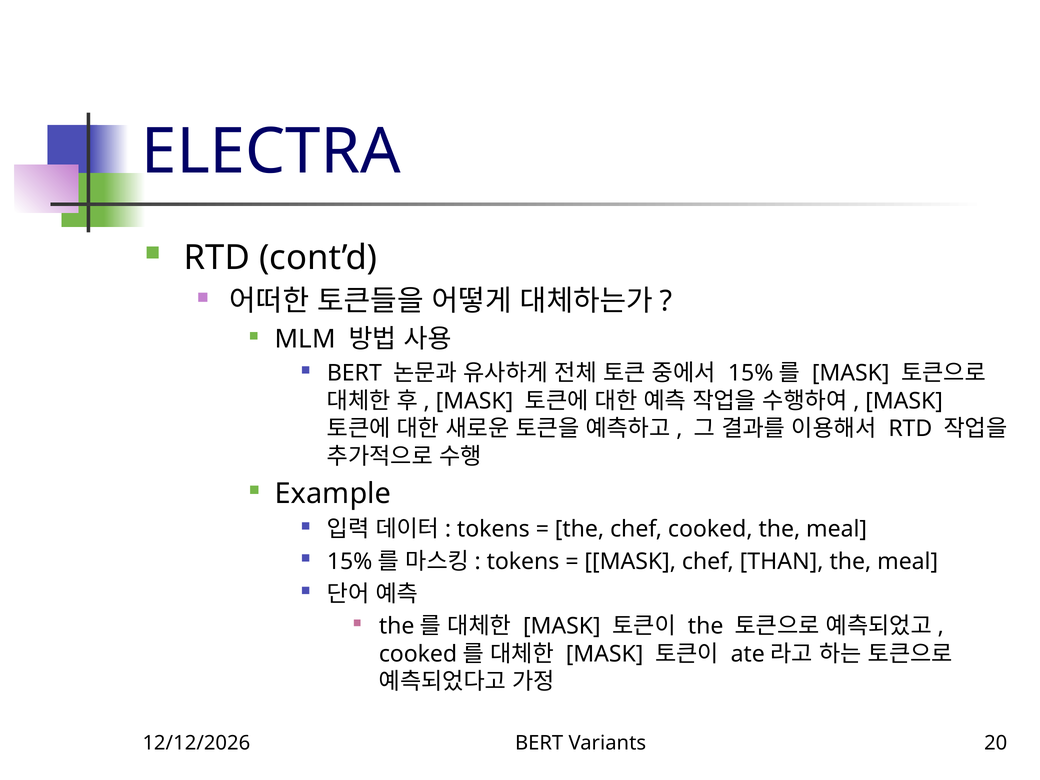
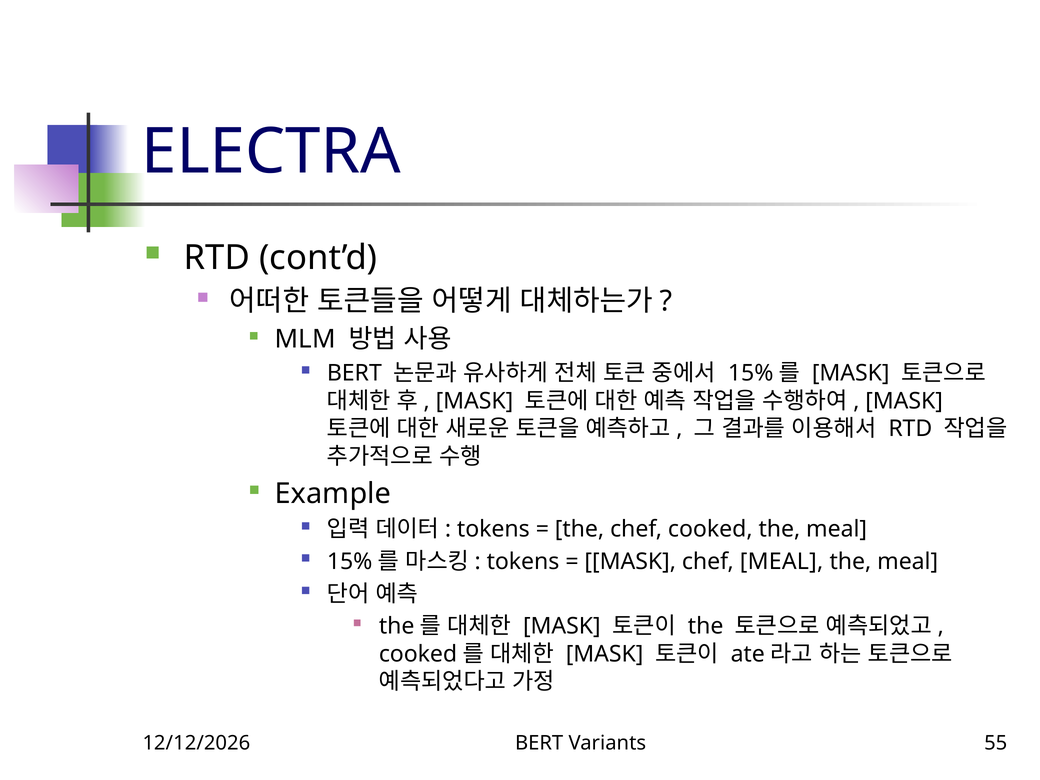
chef THAN: THAN -> MEAL
20: 20 -> 55
